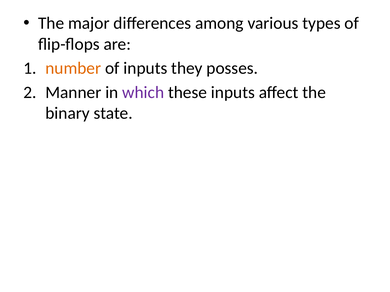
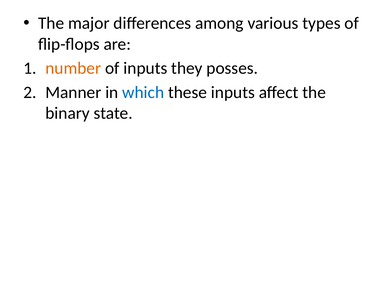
which colour: purple -> blue
